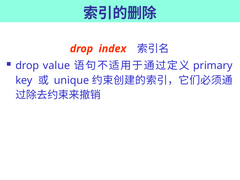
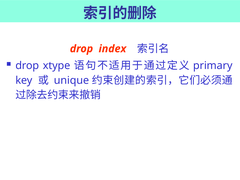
value: value -> xtype
